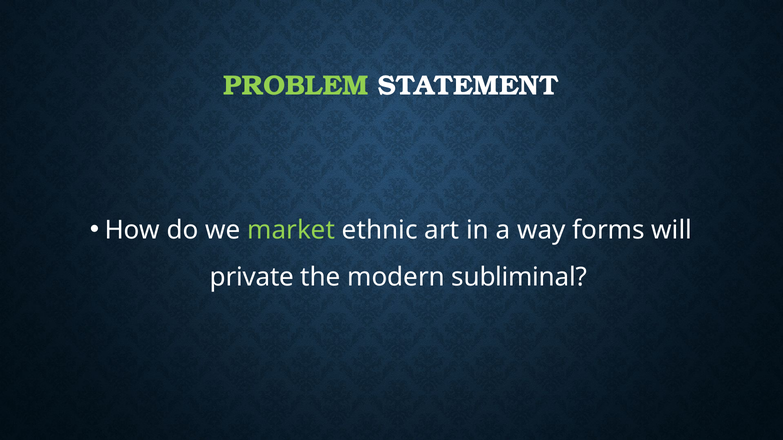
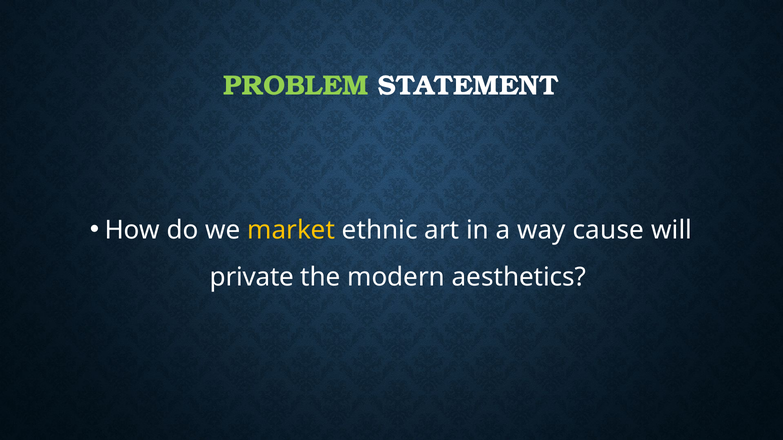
market colour: light green -> yellow
forms: forms -> cause
subliminal: subliminal -> aesthetics
